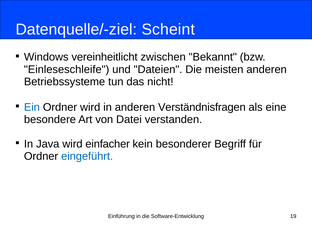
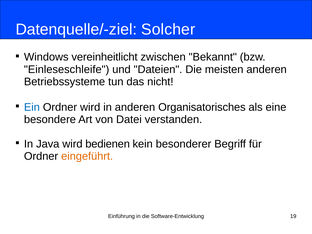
Scheint: Scheint -> Solcher
Verständnisfragen: Verständnisfragen -> Organisatorisches
einfacher: einfacher -> bedienen
eingeführt colour: blue -> orange
